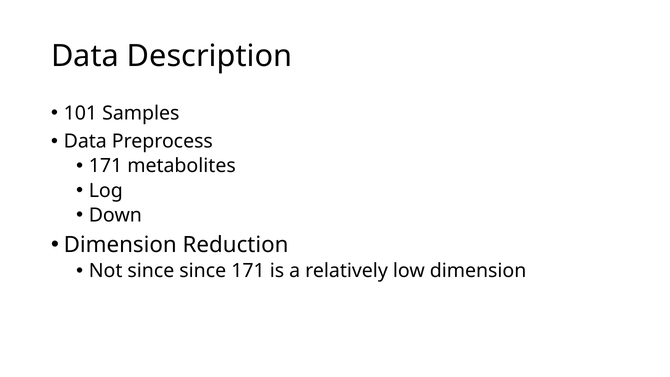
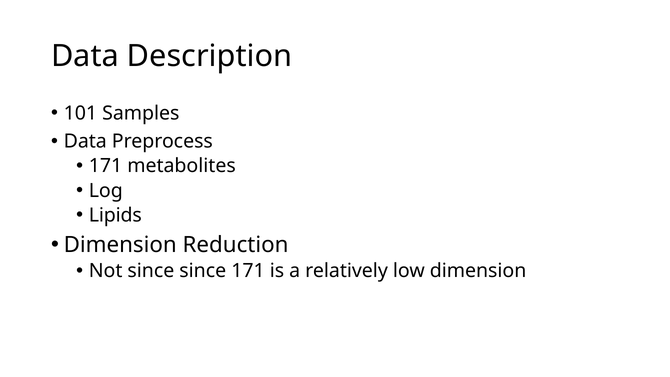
Down: Down -> Lipids
